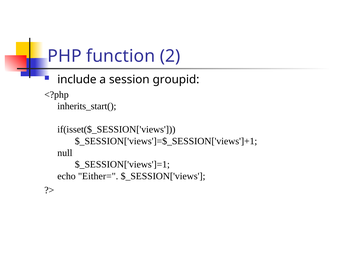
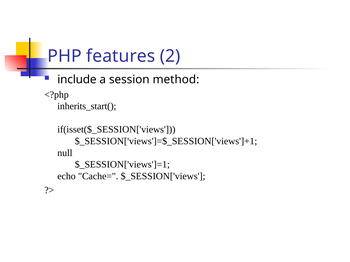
function: function -> features
groupid: groupid -> method
Either=: Either= -> Cache=
